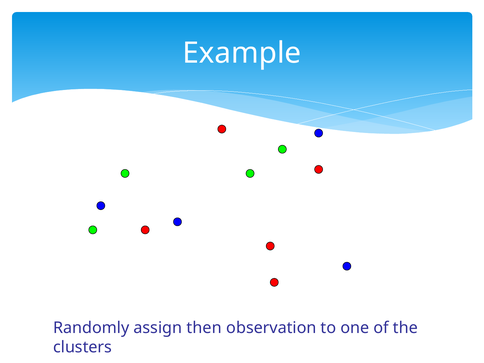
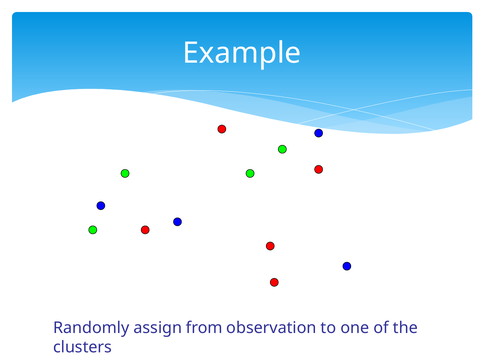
then: then -> from
